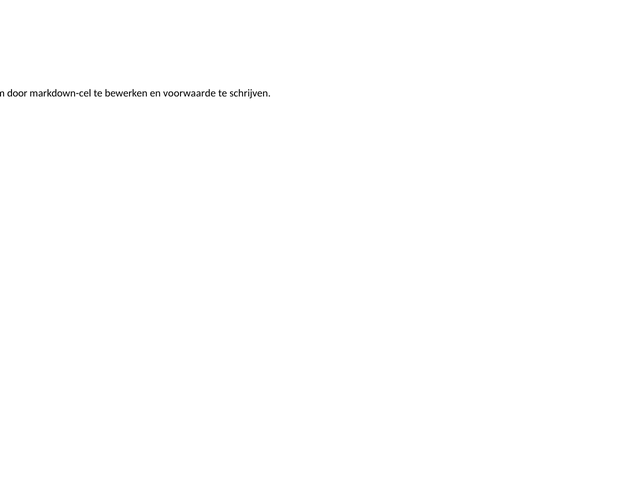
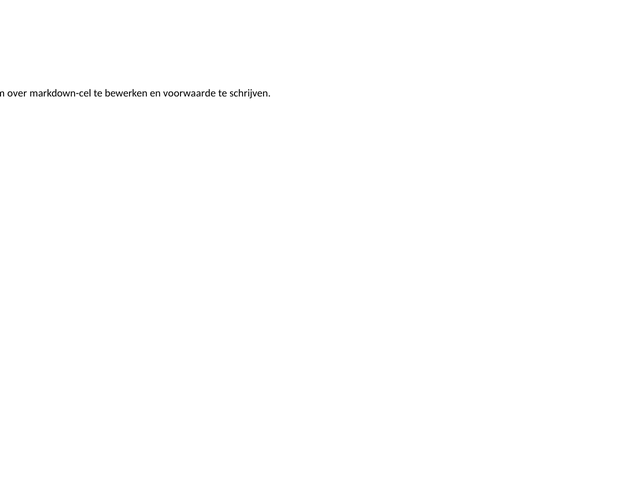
door: door -> over
